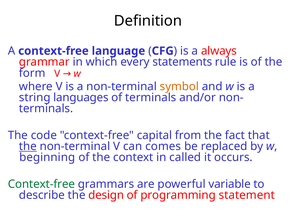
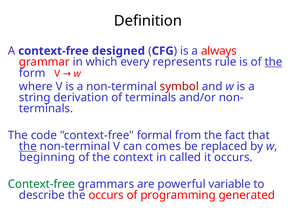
language: language -> designed
statements: statements -> represents
the at (274, 62) underline: none -> present
symbol colour: orange -> red
languages: languages -> derivation
capital: capital -> formal
the design: design -> occurs
statement: statement -> generated
